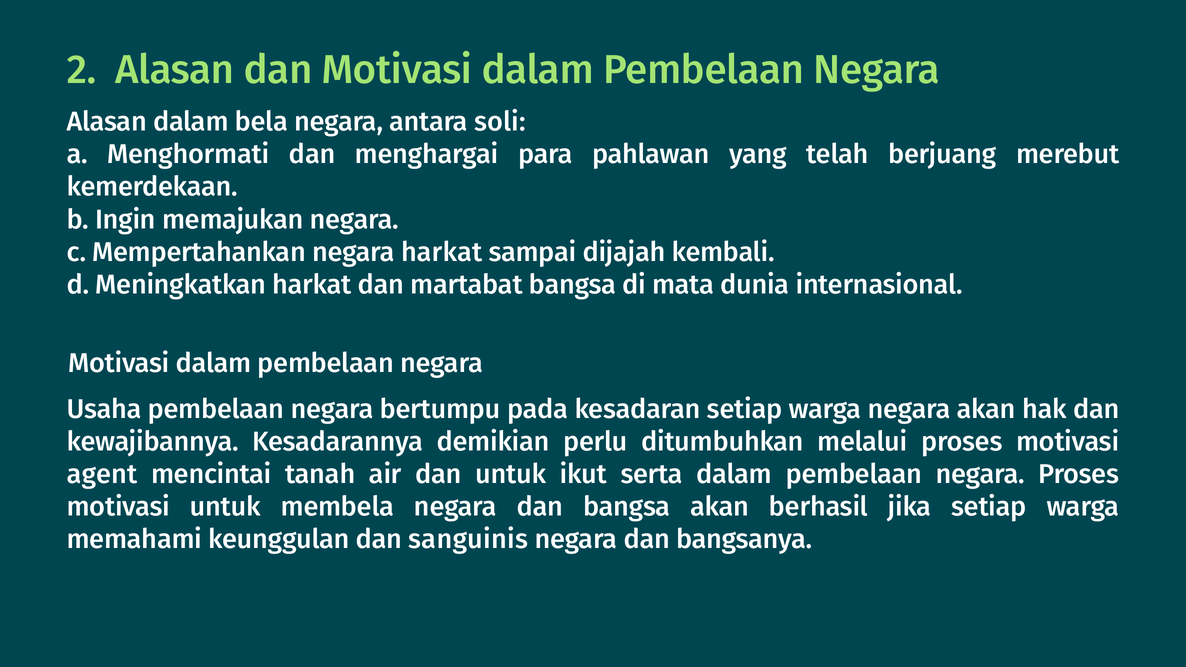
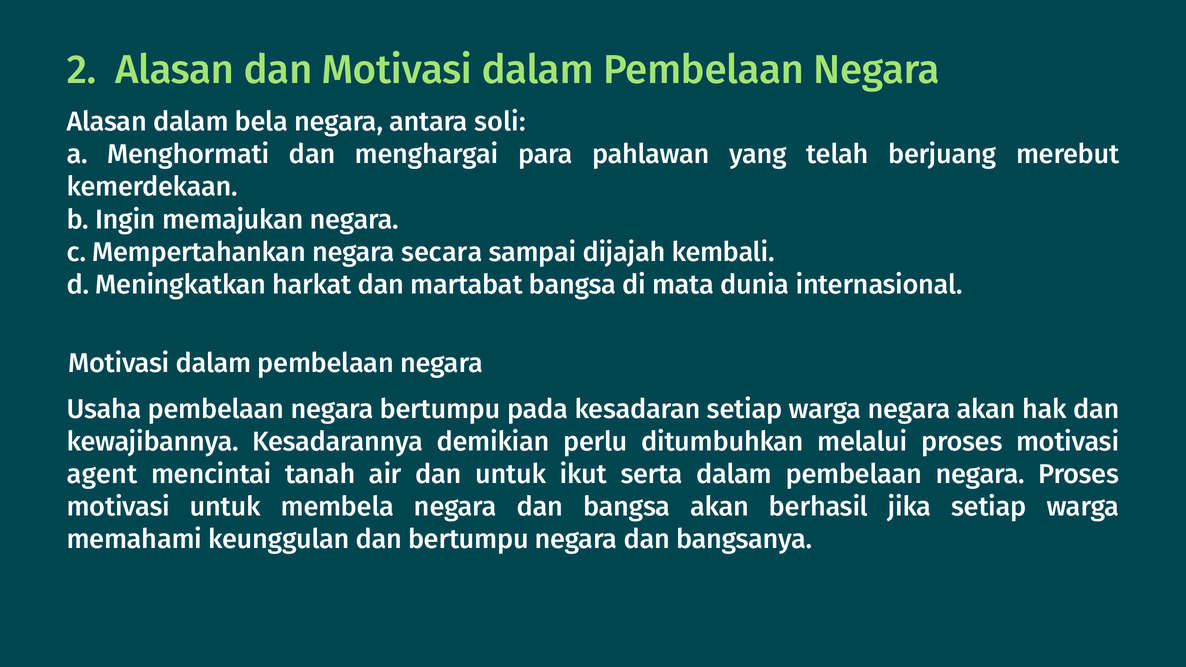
negara harkat: harkat -> secara
dan sanguinis: sanguinis -> bertumpu
